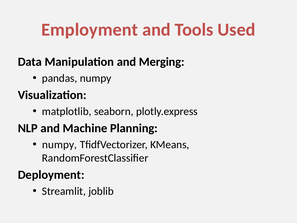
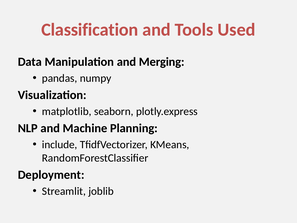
Employment: Employment -> Classification
numpy at (60, 144): numpy -> include
